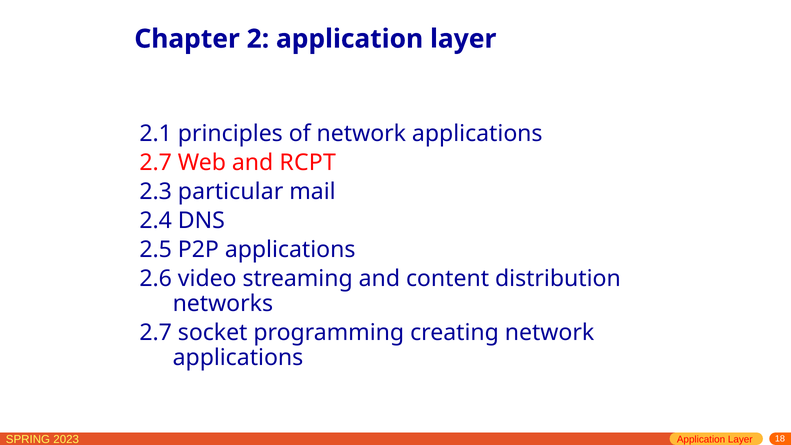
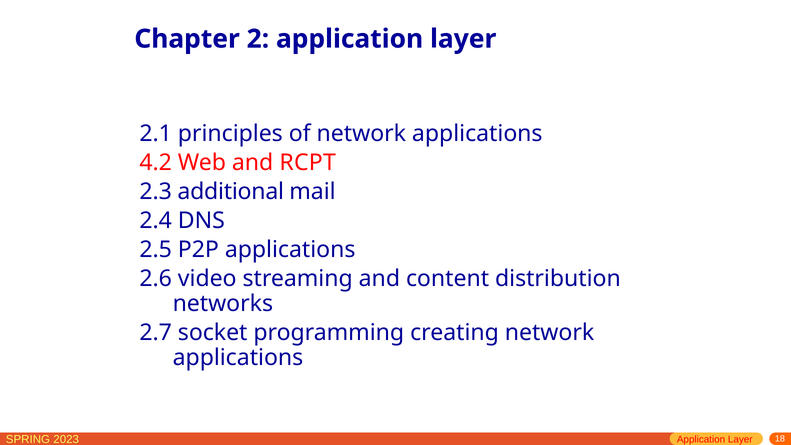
2.7 at (156, 163): 2.7 -> 4.2
particular: particular -> additional
